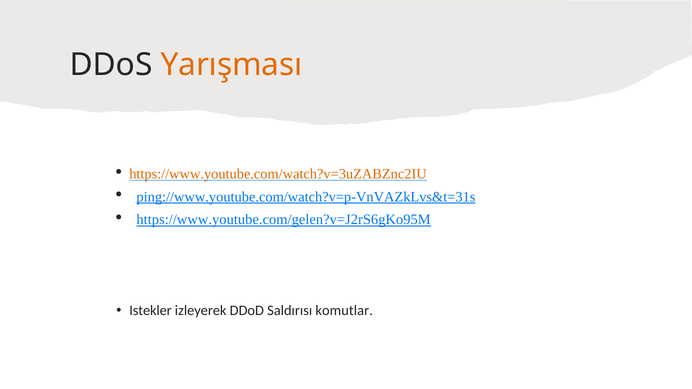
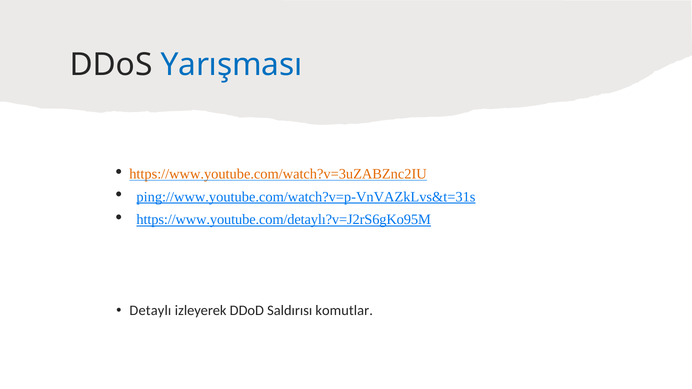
Yarışması colour: orange -> blue
https://www.youtube.com/gelen?v=J2rS6gKo95M: https://www.youtube.com/gelen?v=J2rS6gKo95M -> https://www.youtube.com/detaylı?v=J2rS6gKo95M
Istekler: Istekler -> Detaylı
